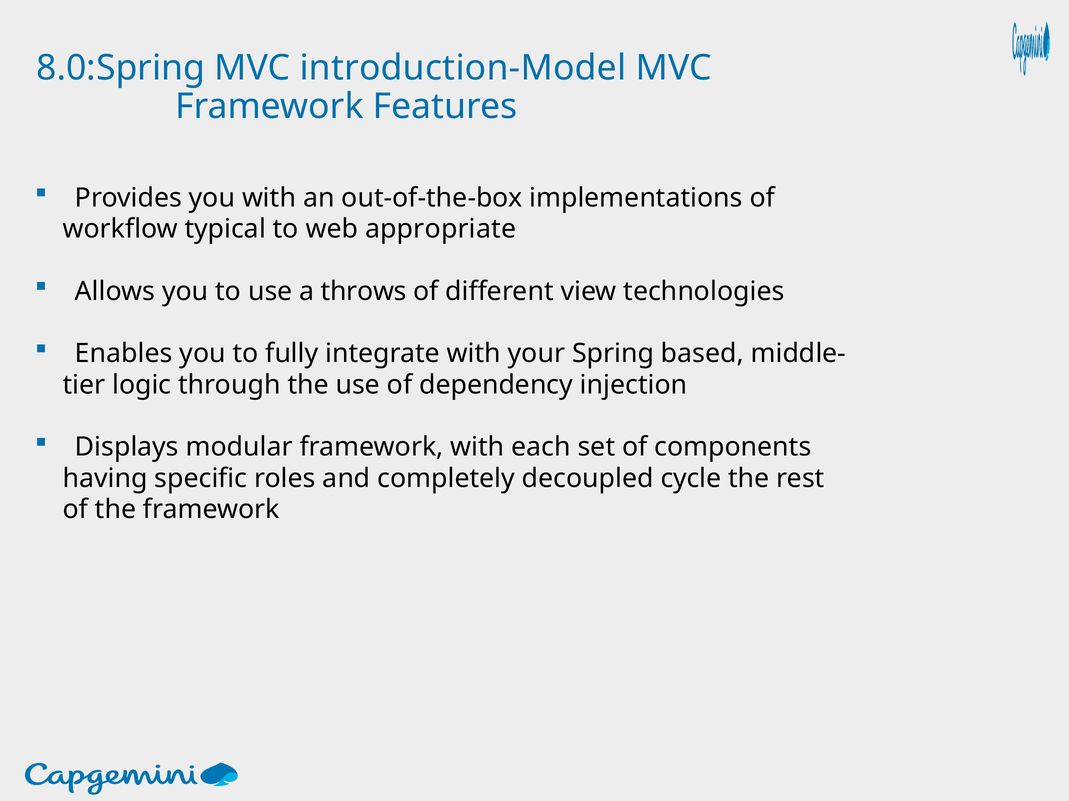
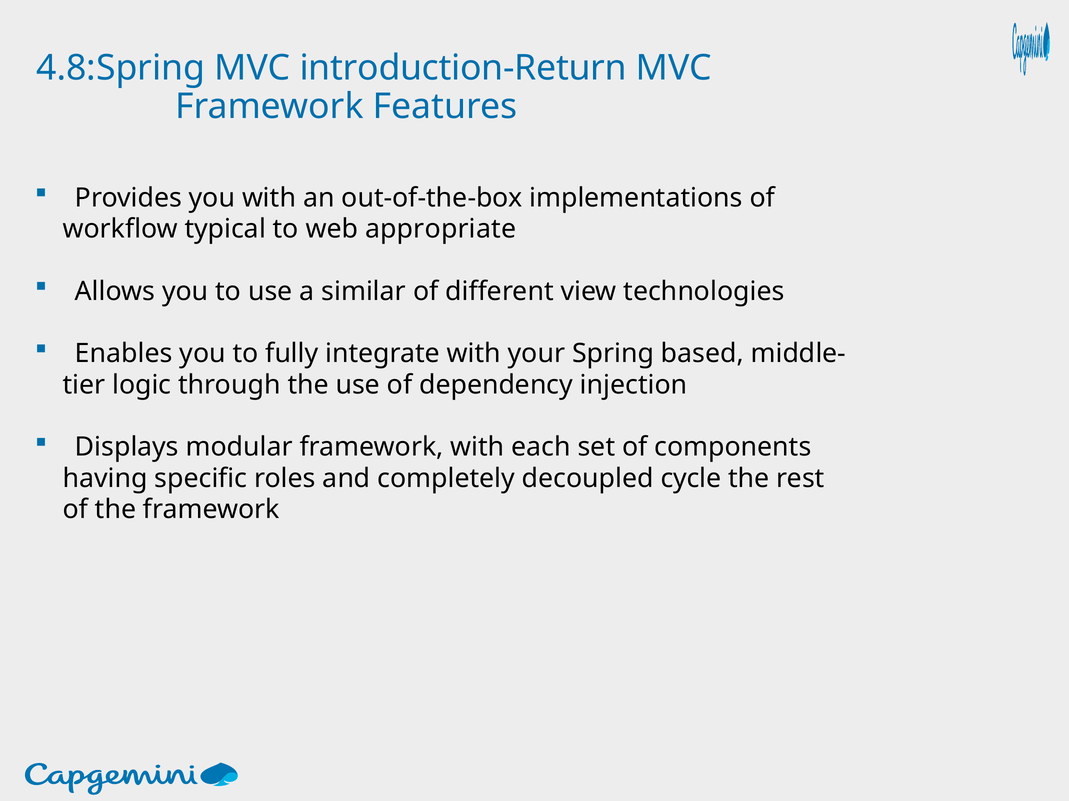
8.0:Spring: 8.0:Spring -> 4.8:Spring
introduction-Model: introduction-Model -> introduction-Return
throws: throws -> similar
